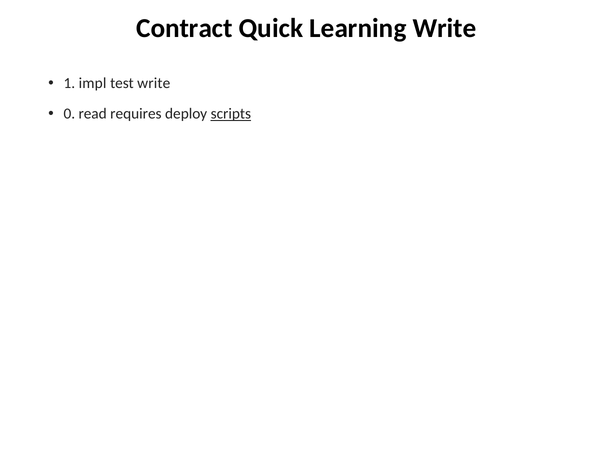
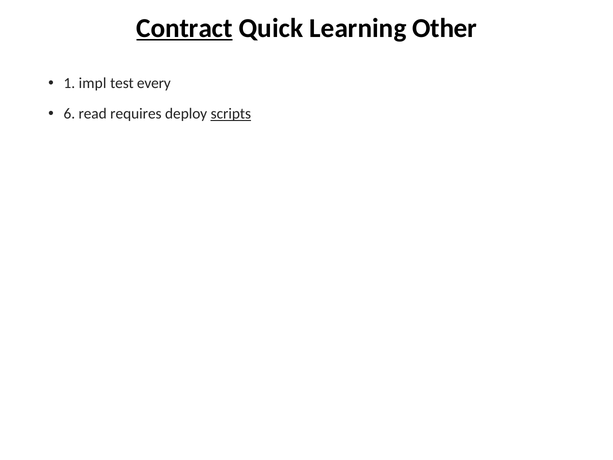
Contract underline: none -> present
Learning Write: Write -> Other
test write: write -> every
0: 0 -> 6
